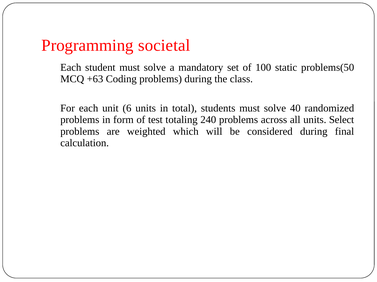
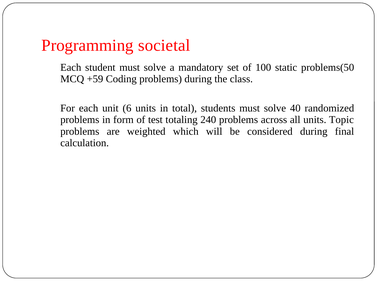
+63: +63 -> +59
Select: Select -> Topic
